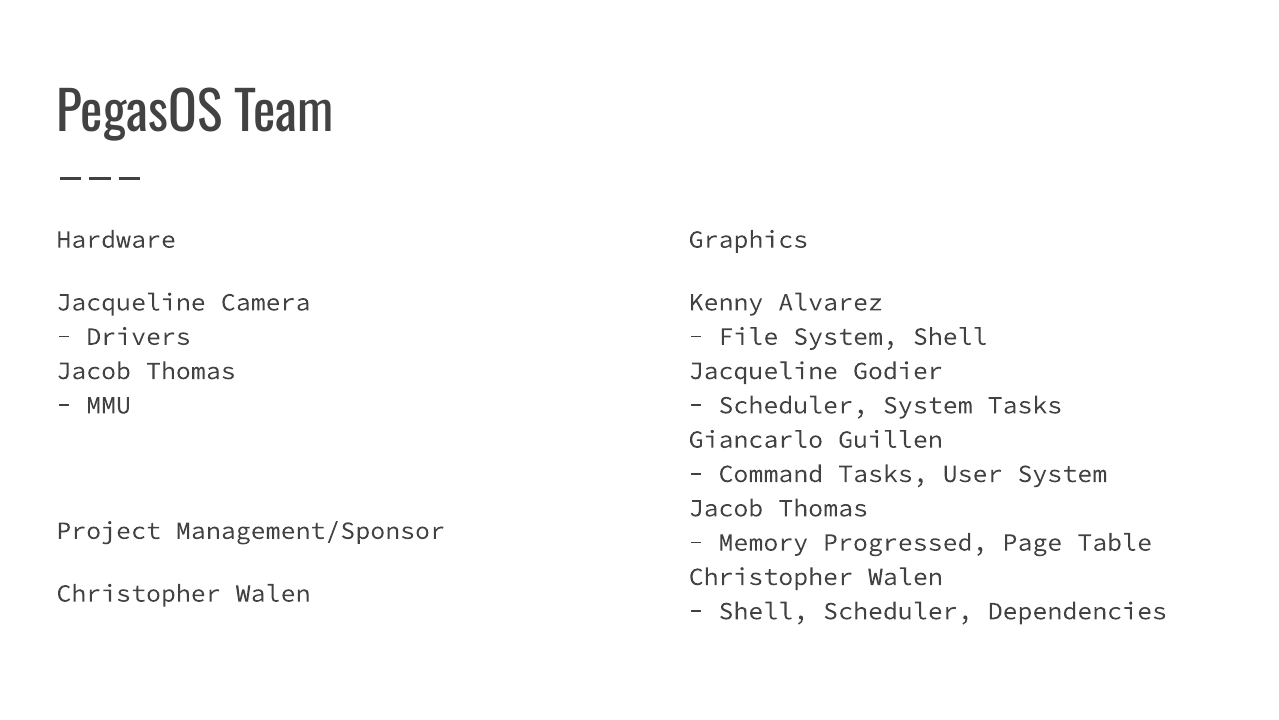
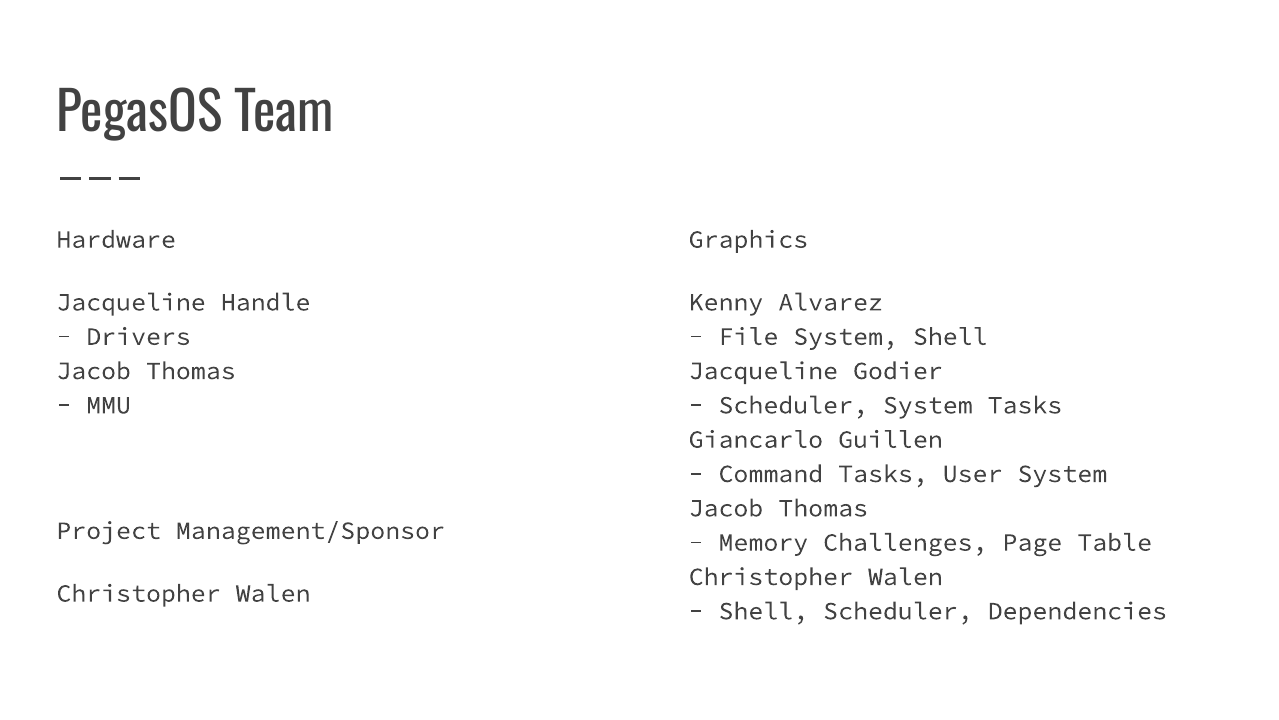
Camera: Camera -> Handle
Progressed: Progressed -> Challenges
